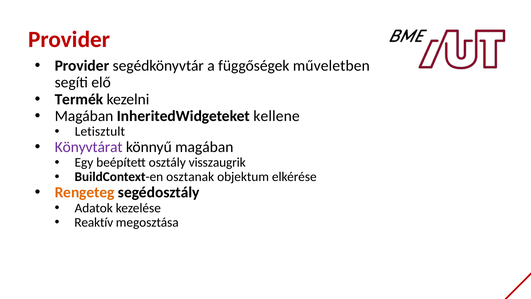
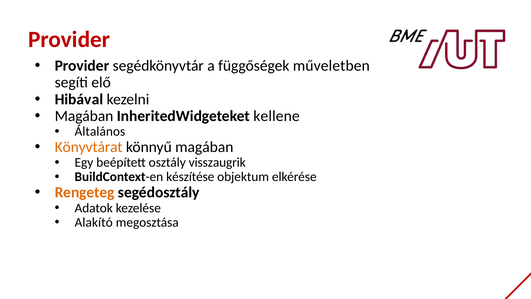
Termék: Termék -> Hibával
Letisztult: Letisztult -> Általános
Könyvtárat colour: purple -> orange
osztanak: osztanak -> készítése
Reaktív: Reaktív -> Alakító
